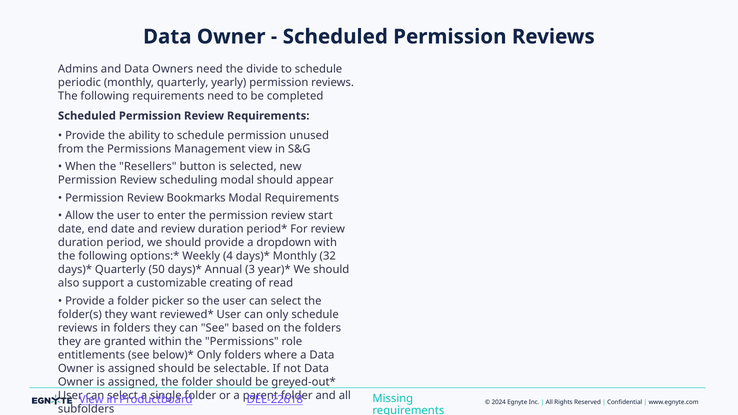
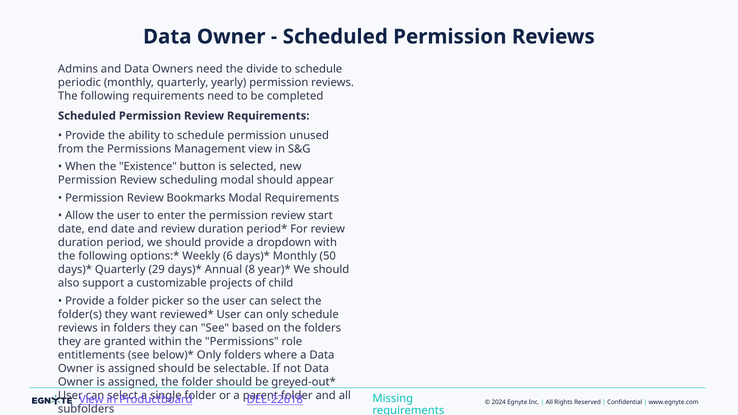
Resellers: Resellers -> Existence
4: 4 -> 6
32: 32 -> 50
50: 50 -> 29
3: 3 -> 8
creating: creating -> projects
read: read -> child
